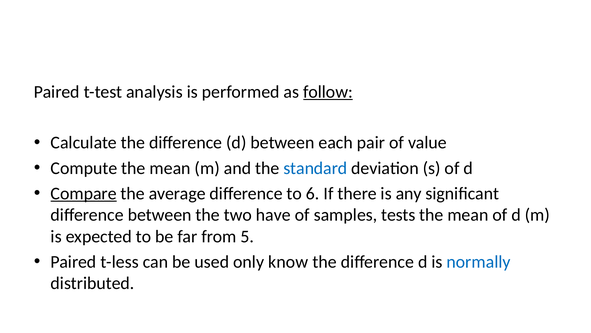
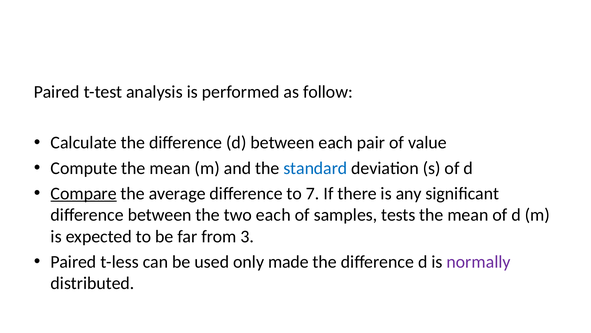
follow underline: present -> none
6: 6 -> 7
two have: have -> each
5: 5 -> 3
know: know -> made
normally colour: blue -> purple
